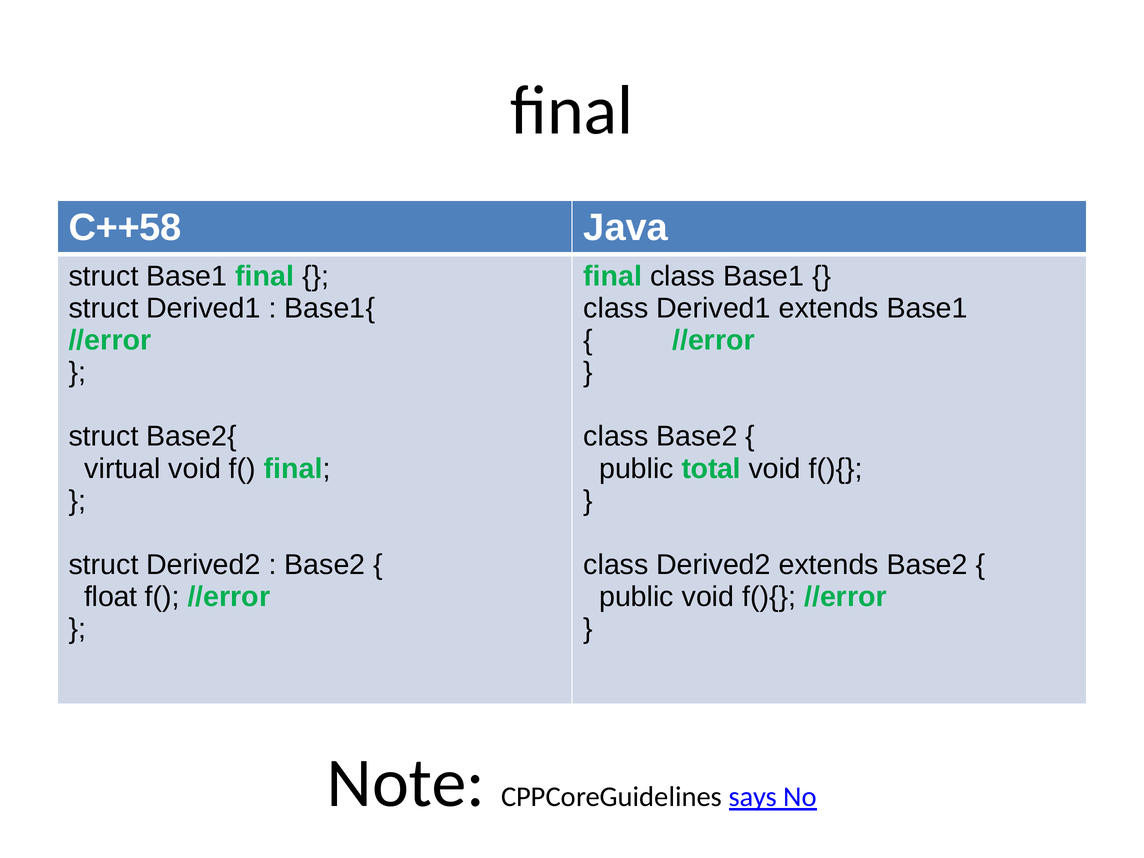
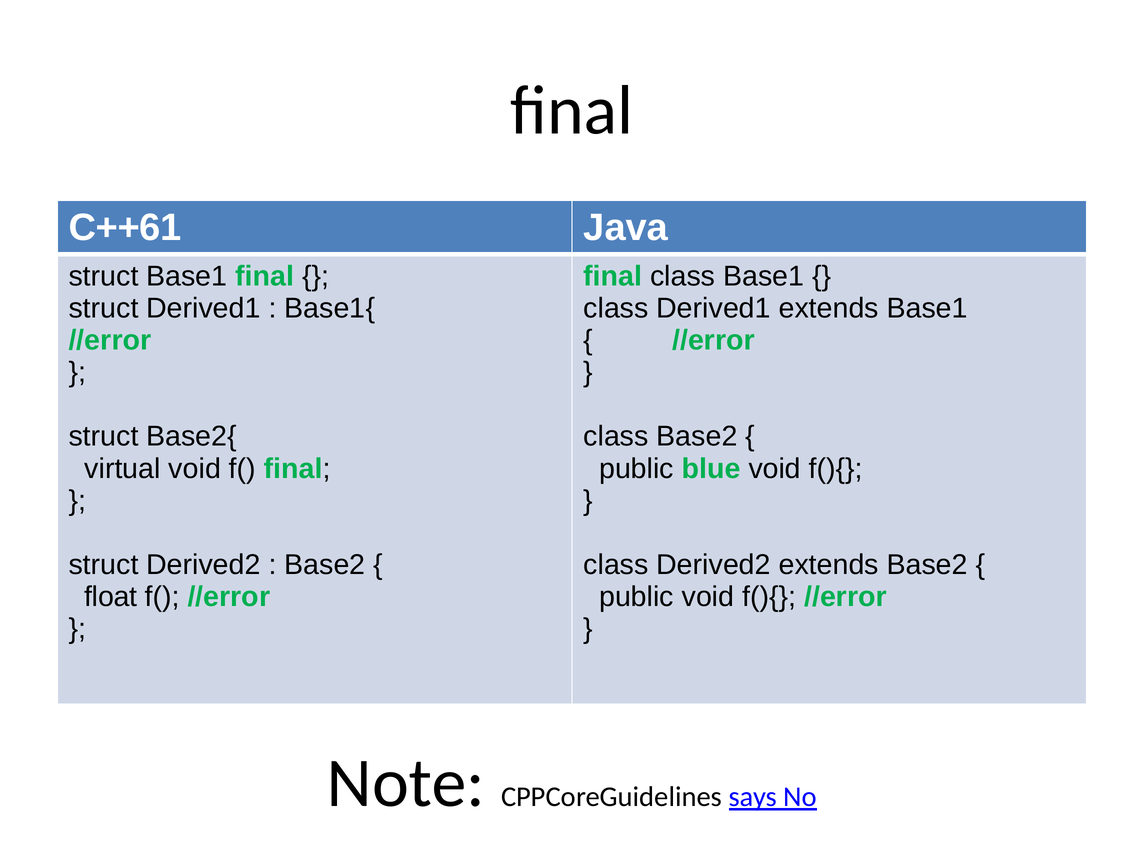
C++58: C++58 -> C++61
total: total -> blue
